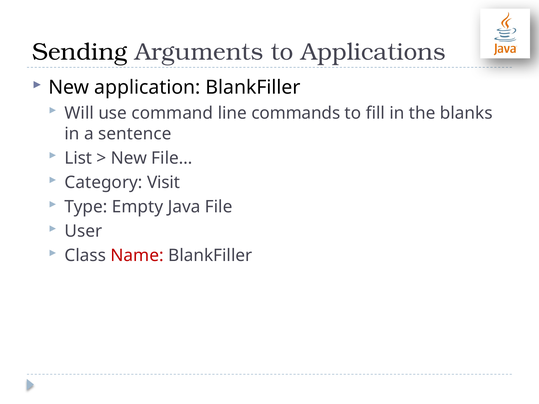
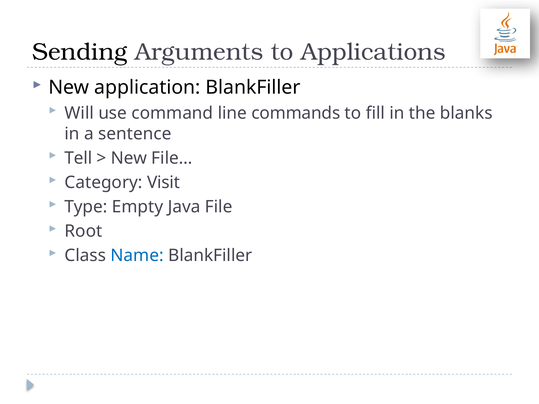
List: List -> Tell
User: User -> Root
Name colour: red -> blue
